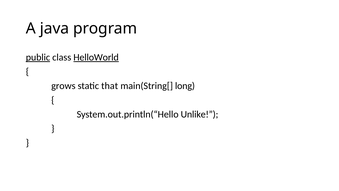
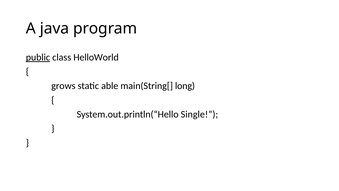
HelloWorld underline: present -> none
that: that -> able
Unlike: Unlike -> Single
